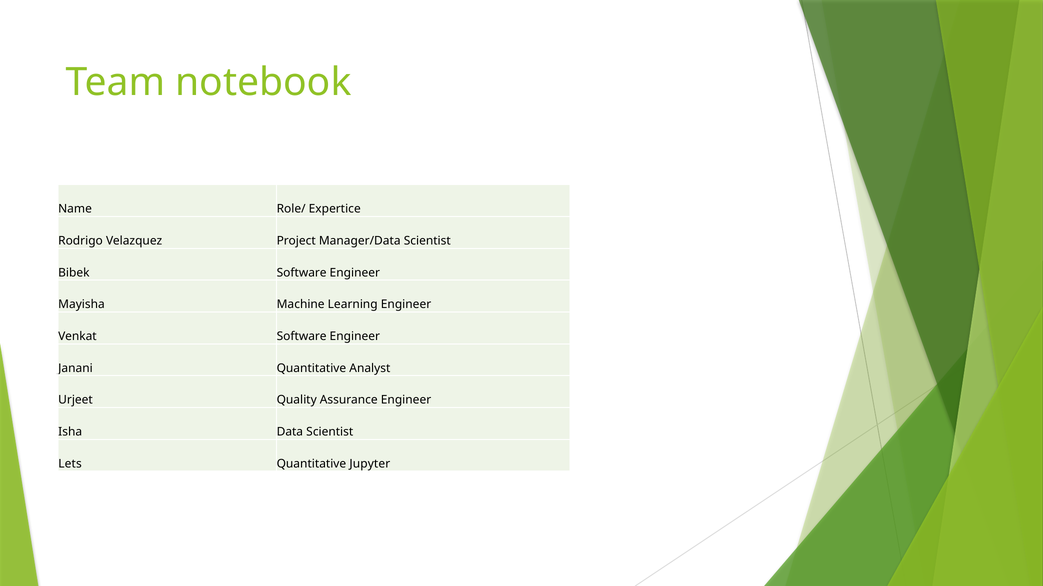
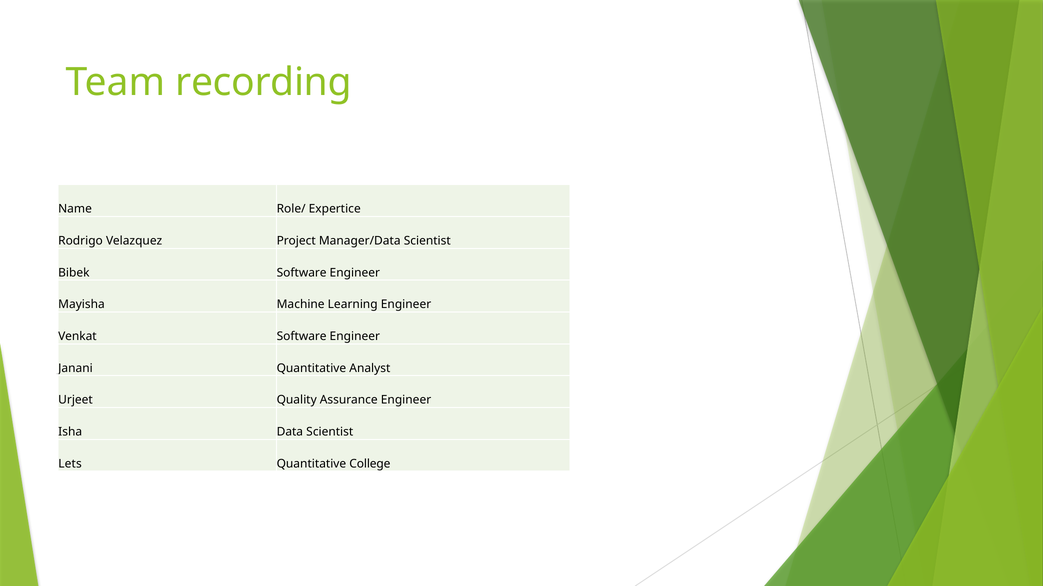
notebook: notebook -> recording
Jupyter: Jupyter -> College
